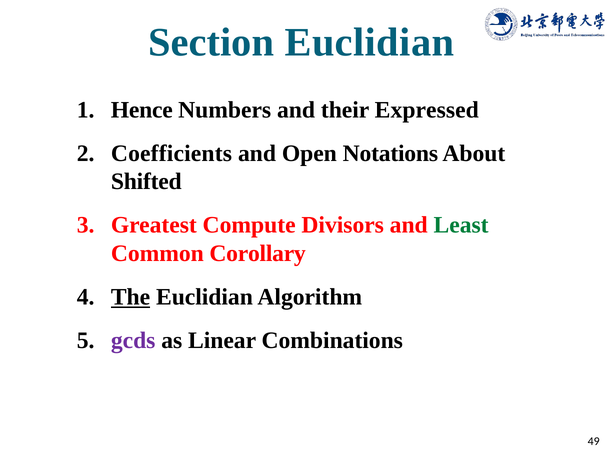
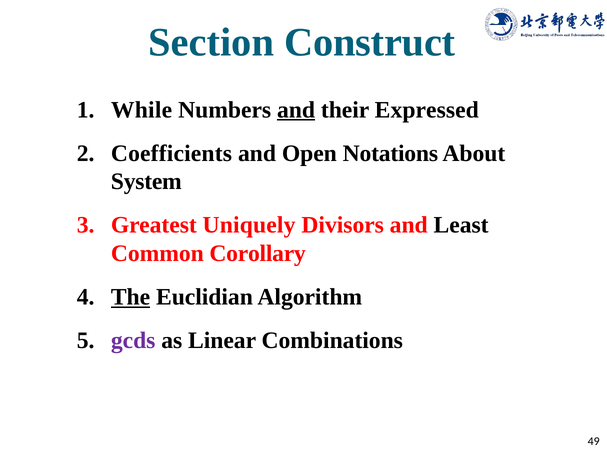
Section Euclidian: Euclidian -> Construct
Hence: Hence -> While
and at (296, 110) underline: none -> present
Shifted: Shifted -> System
Compute: Compute -> Uniquely
Least colour: green -> black
